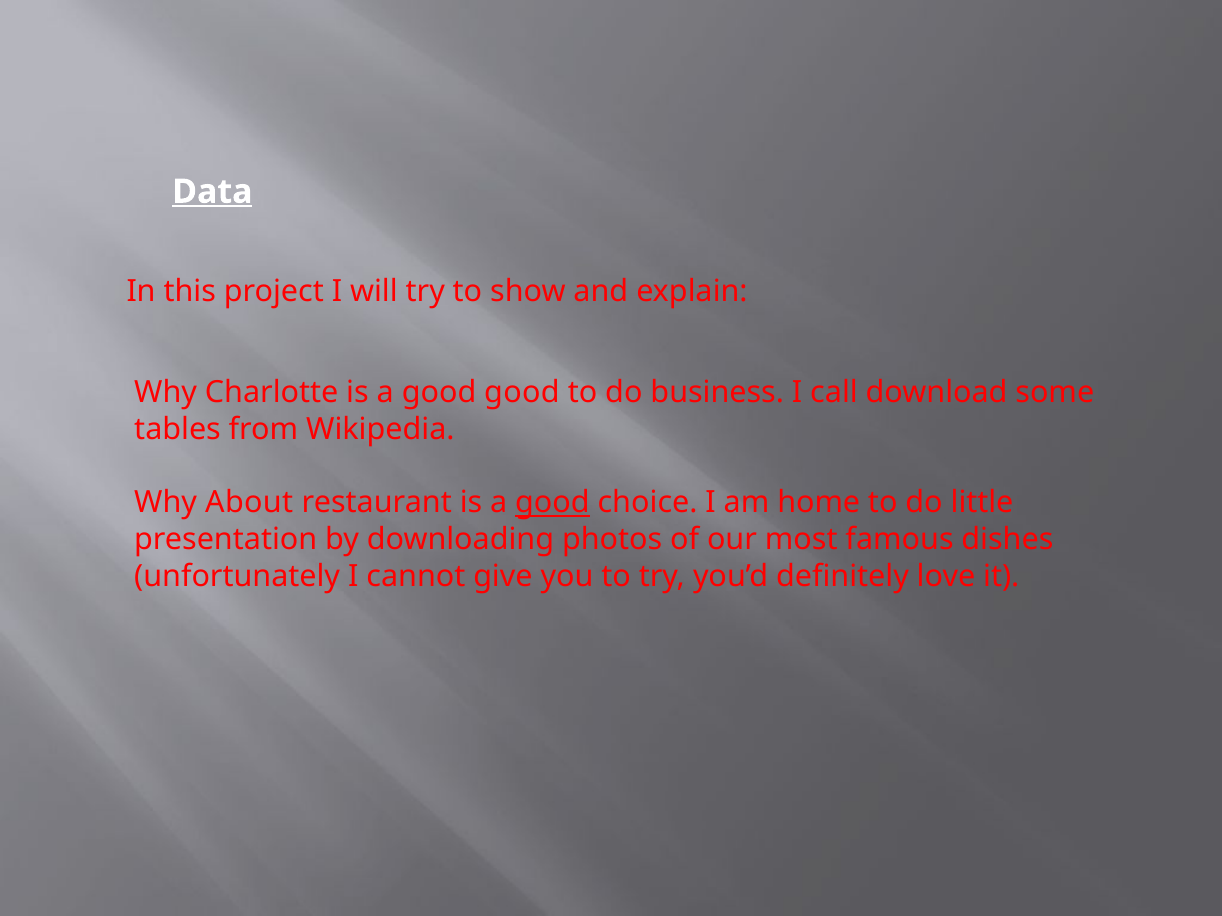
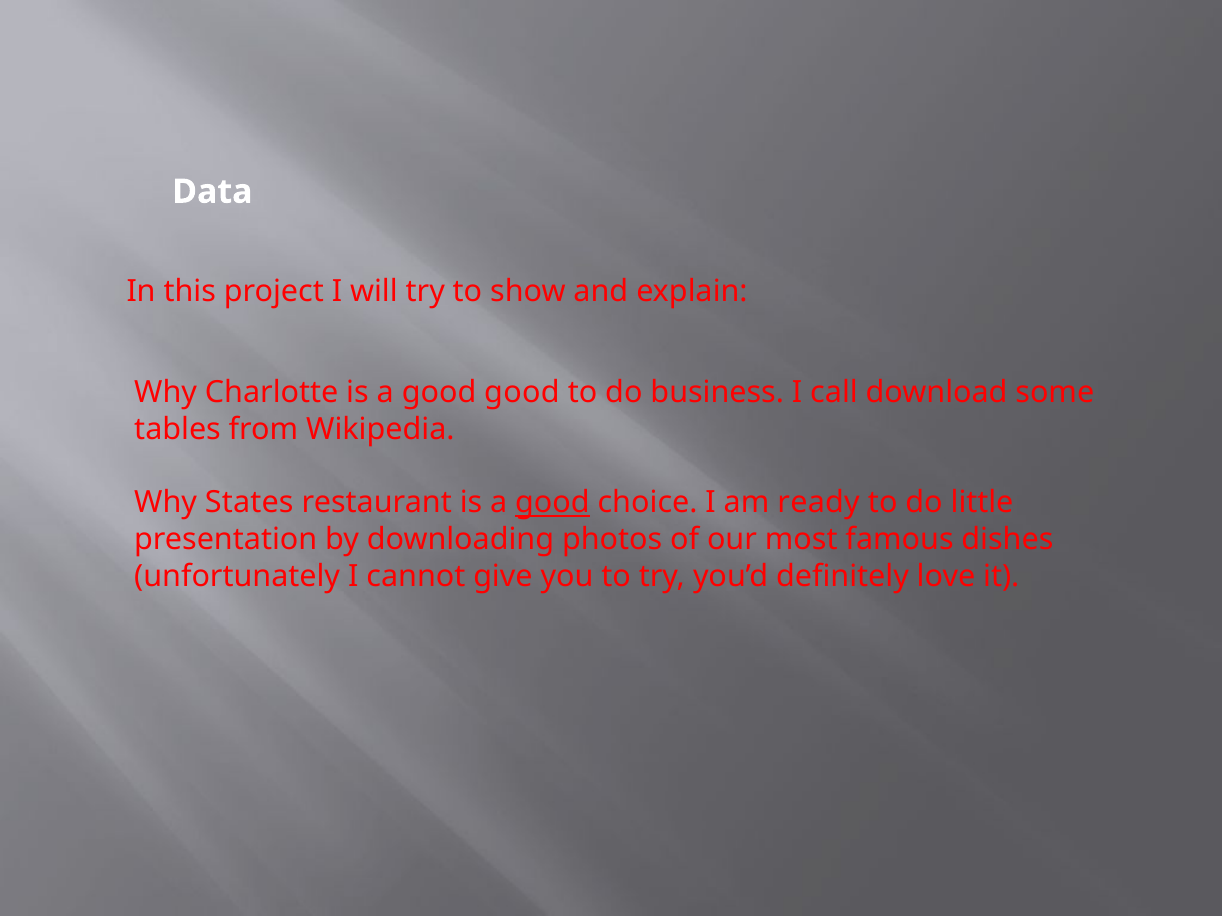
Data underline: present -> none
About: About -> States
home: home -> ready
